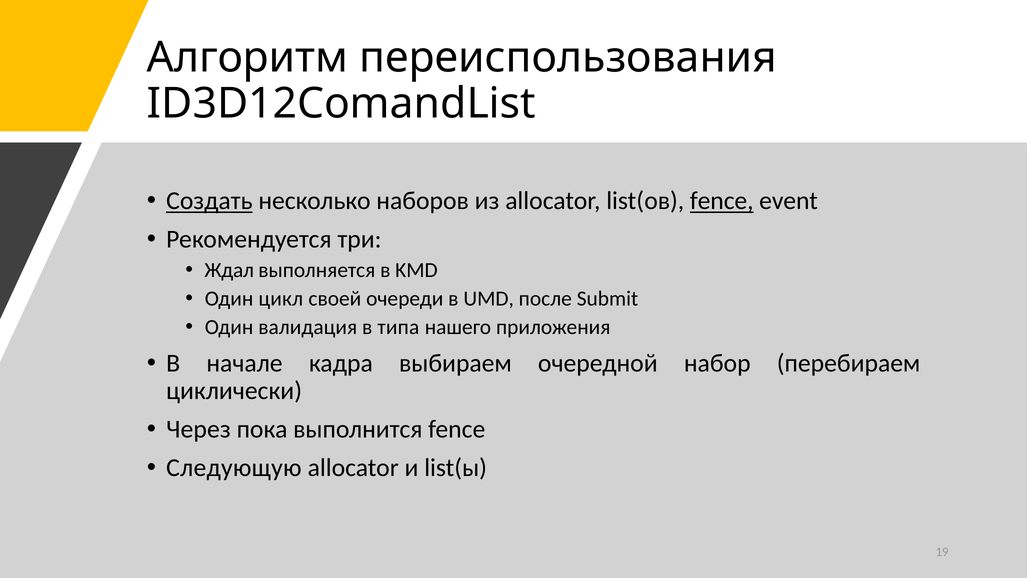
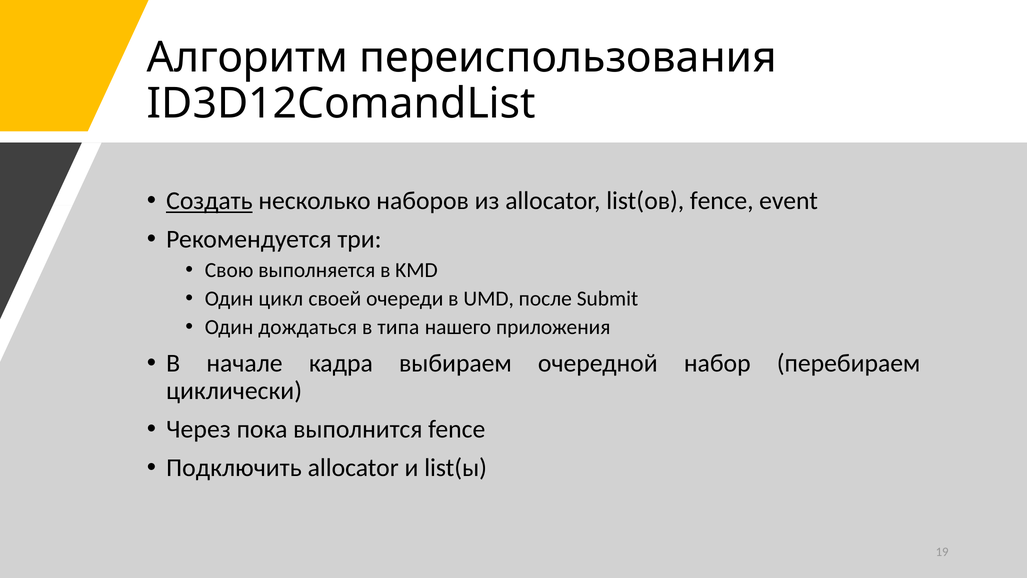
fence at (722, 201) underline: present -> none
Ждал: Ждал -> Свою
валидация: валидация -> дождаться
Следующую: Следующую -> Подключить
